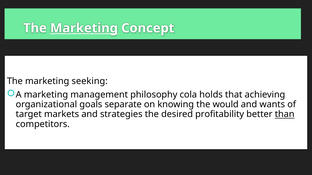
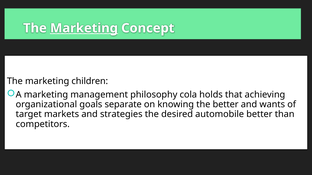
seeking: seeking -> children
the would: would -> better
profitability: profitability -> automobile
than underline: present -> none
